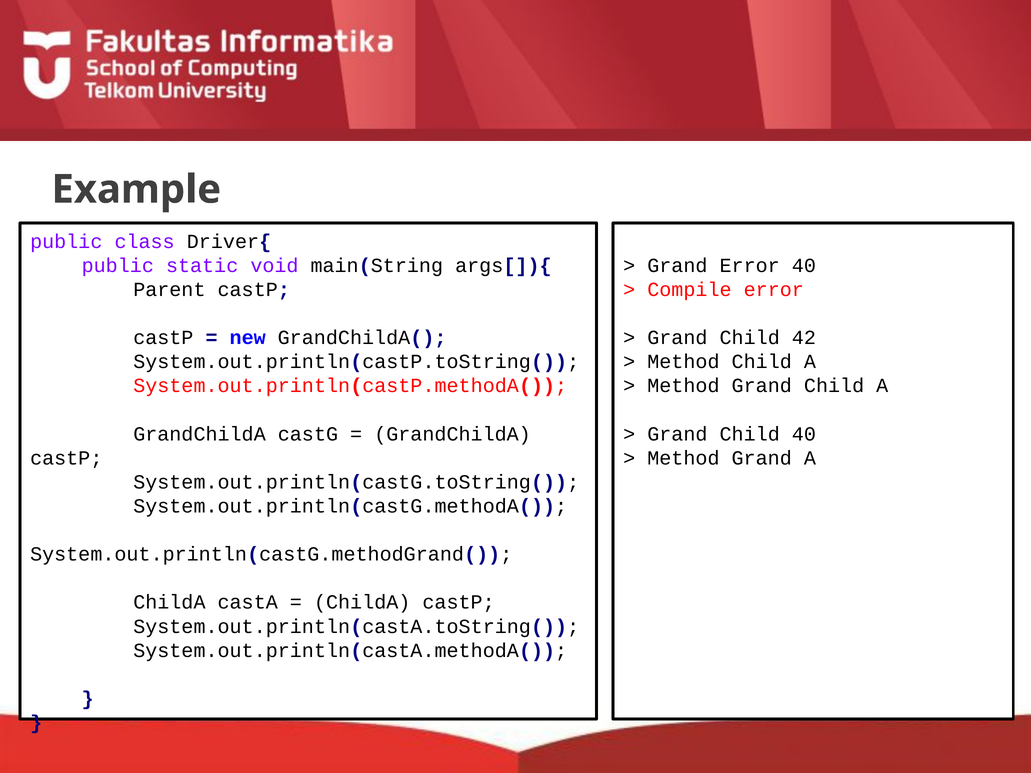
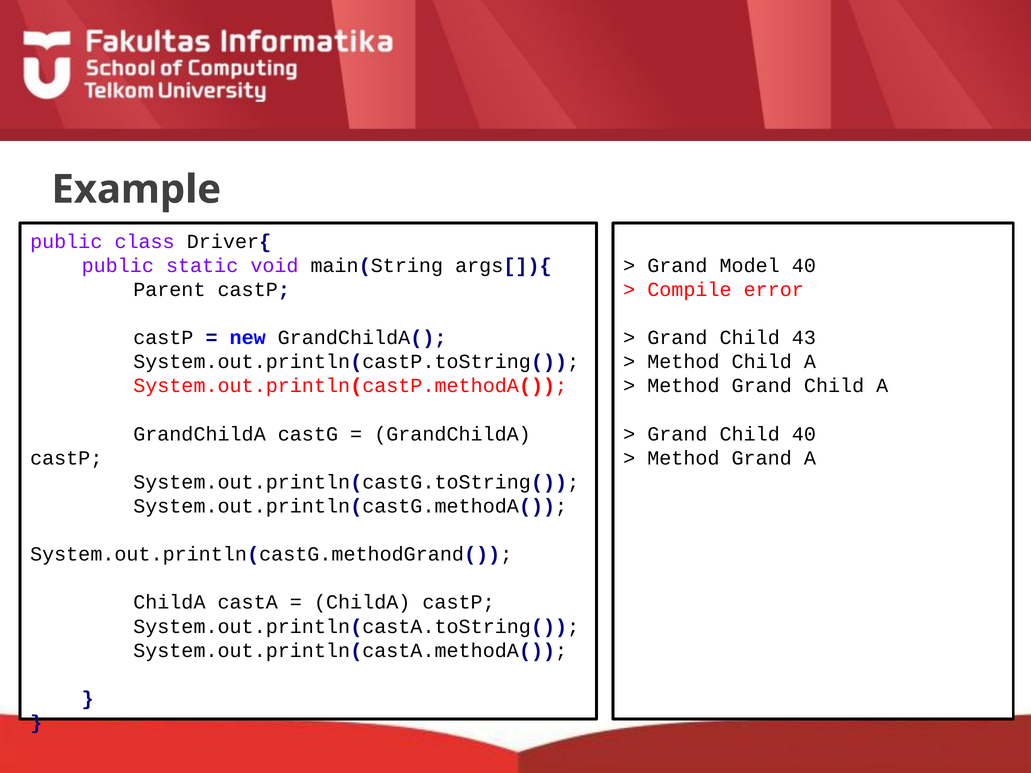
Grand Error: Error -> Model
42: 42 -> 43
